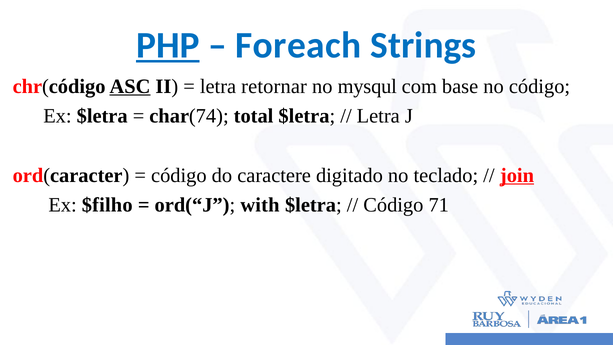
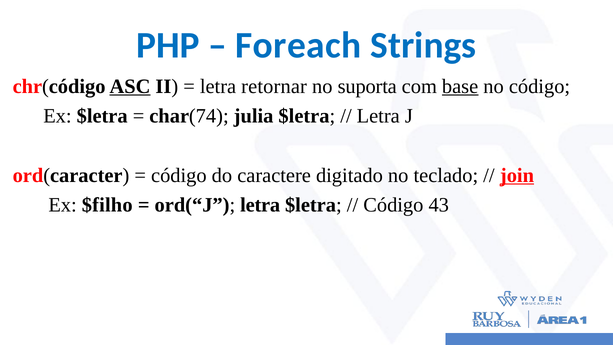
PHP underline: present -> none
mysqul: mysqul -> suporta
base underline: none -> present
total: total -> julia
ord(“J with: with -> letra
71: 71 -> 43
